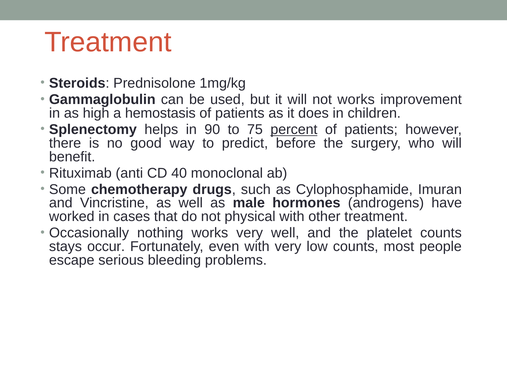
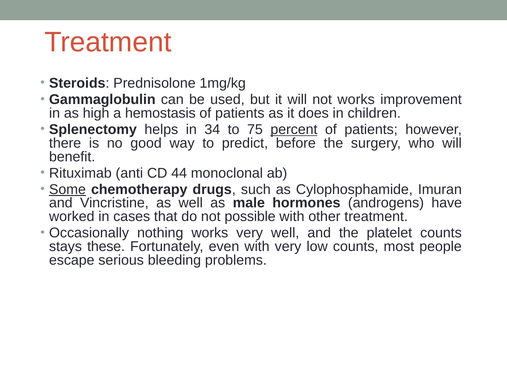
90: 90 -> 34
40: 40 -> 44
Some underline: none -> present
physical: physical -> possible
occur: occur -> these
